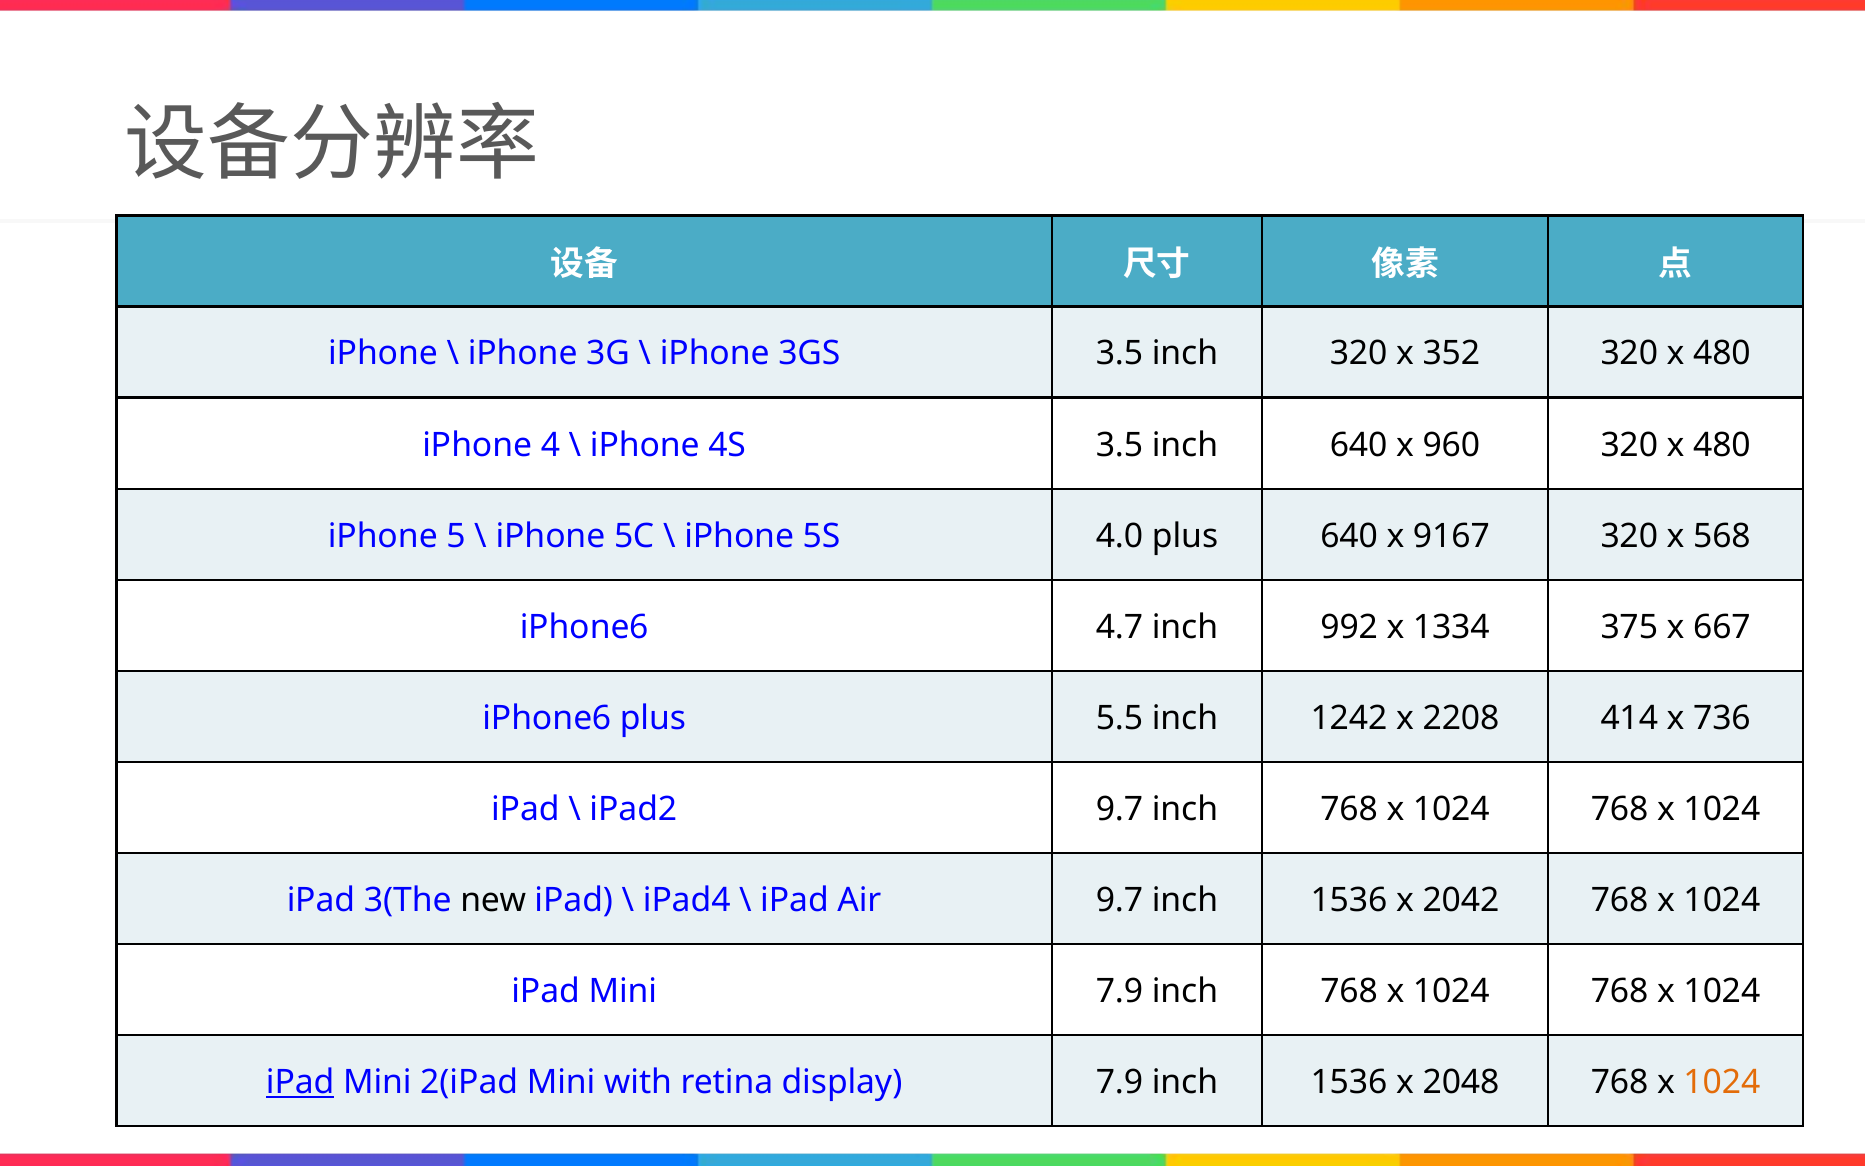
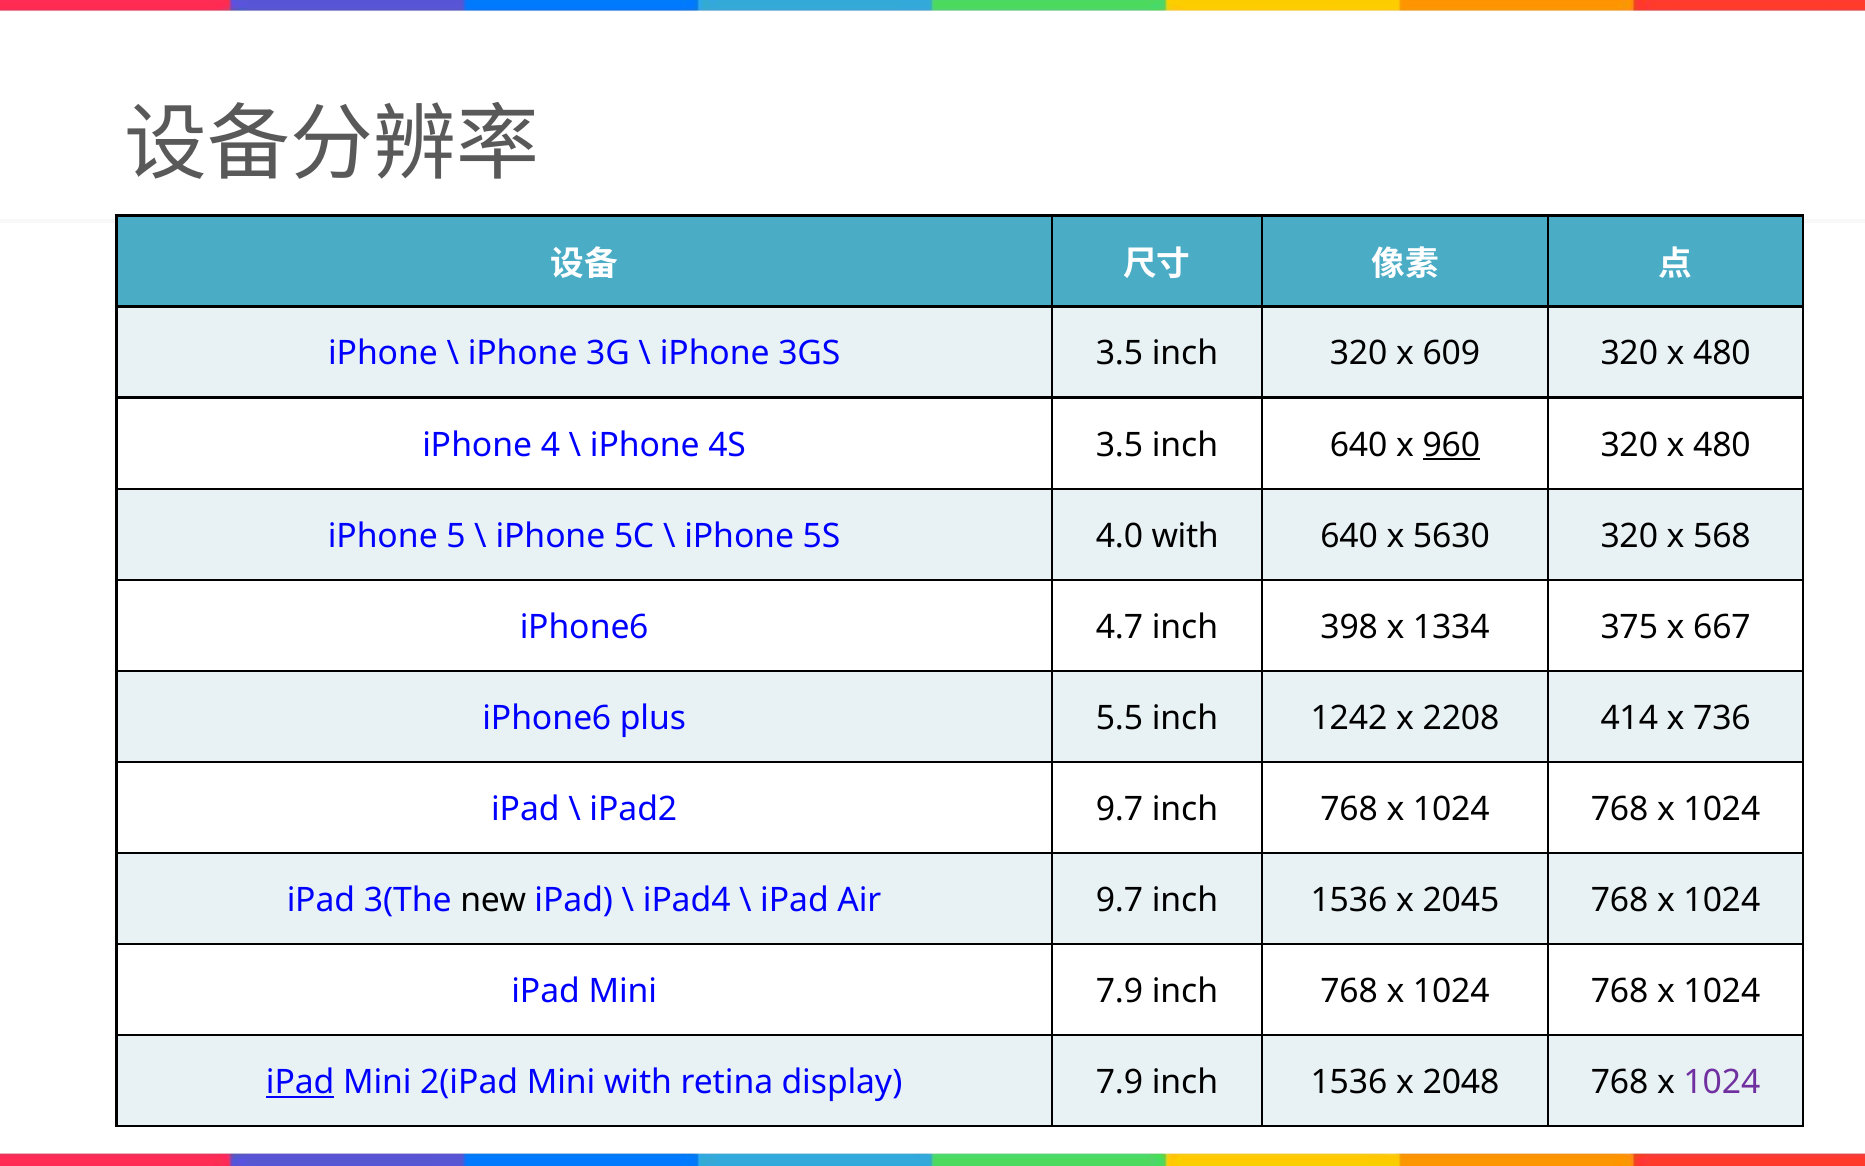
352: 352 -> 609
960 underline: none -> present
4.0 plus: plus -> with
9167: 9167 -> 5630
992: 992 -> 398
2042: 2042 -> 2045
1024 at (1722, 1082) colour: orange -> purple
